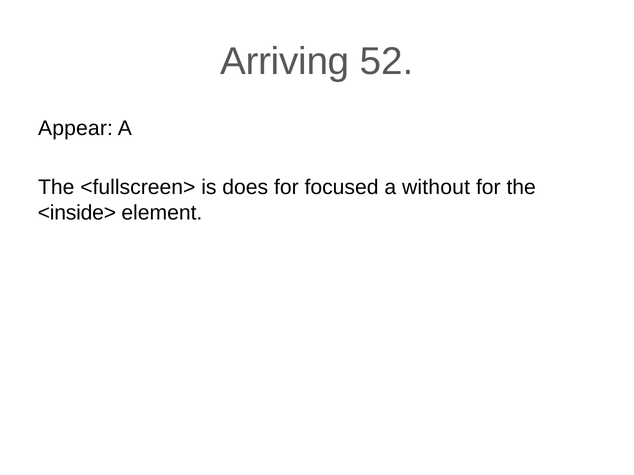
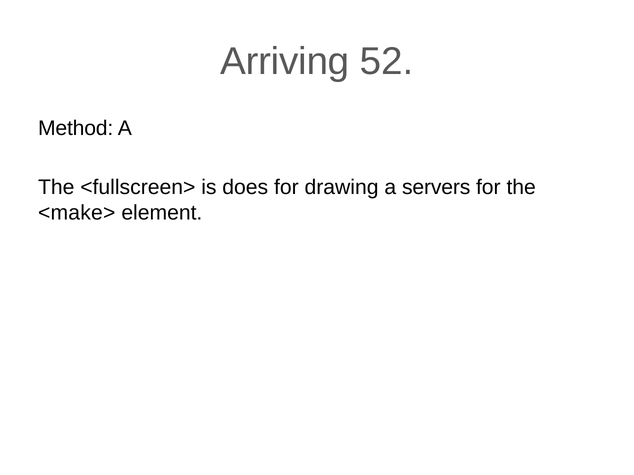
Appear: Appear -> Method
focused: focused -> drawing
without: without -> servers
<inside>: <inside> -> <make>
